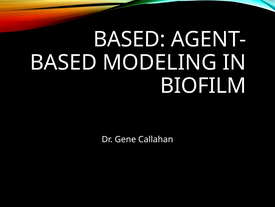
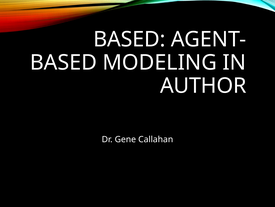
BIOFILM: BIOFILM -> AUTHOR
